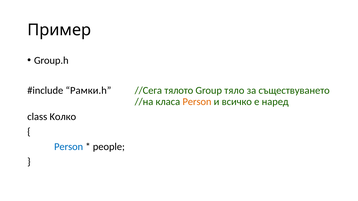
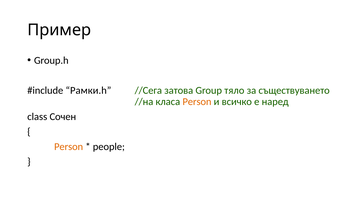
тялото: тялото -> затова
Kолко: Kолко -> Сочен
Person at (69, 147) colour: blue -> orange
